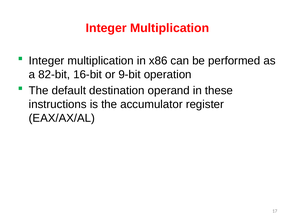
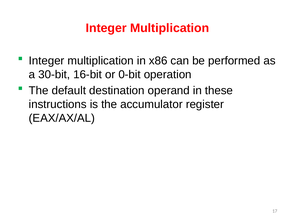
82-bit: 82-bit -> 30-bit
9-bit: 9-bit -> 0-bit
